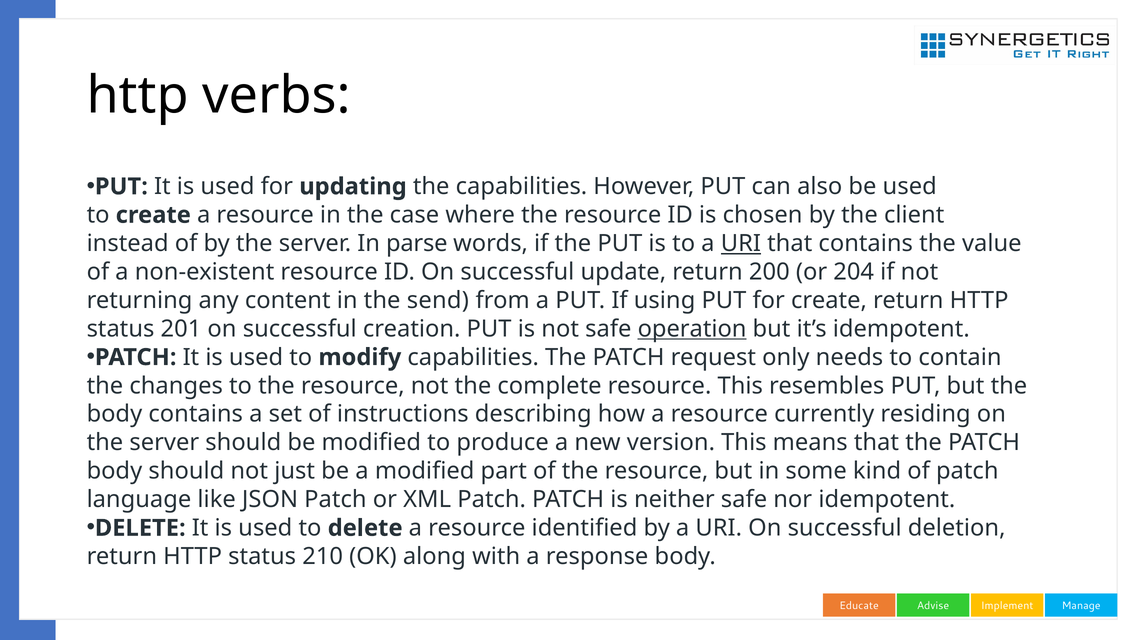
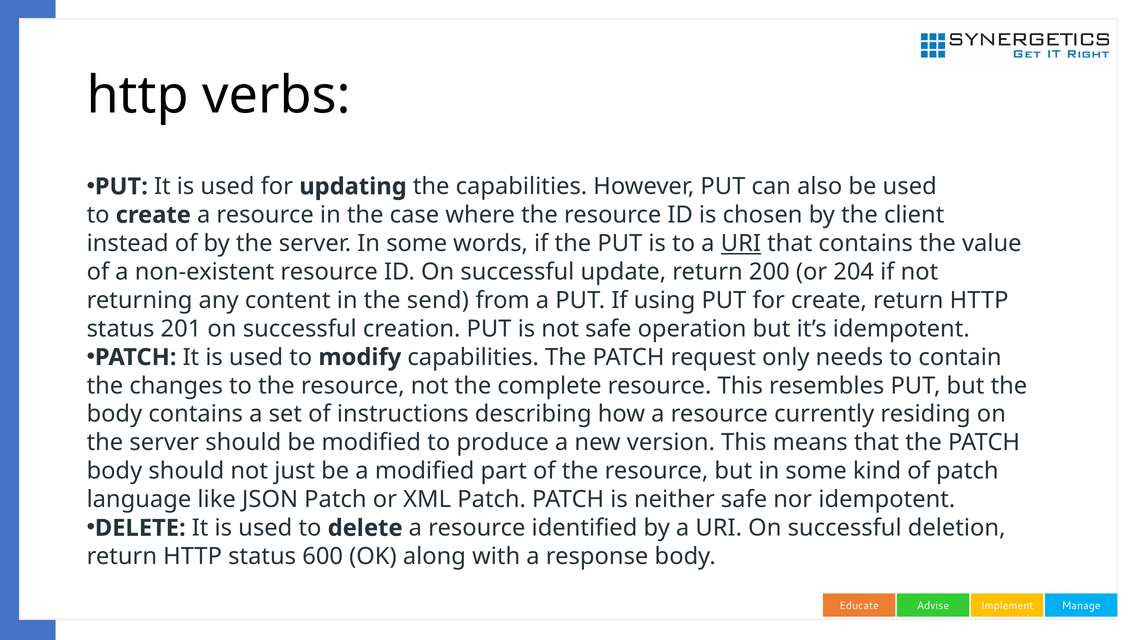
server In parse: parse -> some
operation underline: present -> none
210: 210 -> 600
